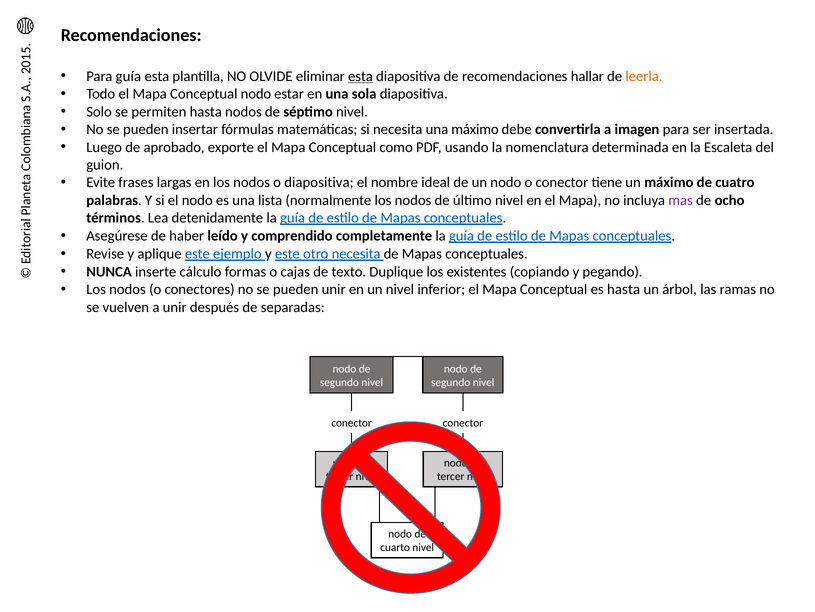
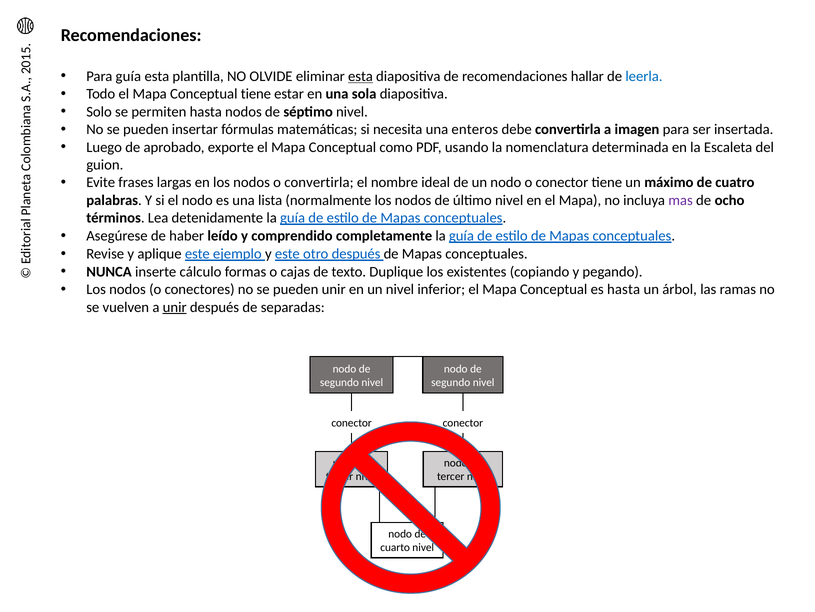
leerla colour: orange -> blue
Conceptual nodo: nodo -> tiene
una máximo: máximo -> enteros
o diapositiva: diapositiva -> convertirla
otro necesita: necesita -> después
unir at (175, 307) underline: none -> present
